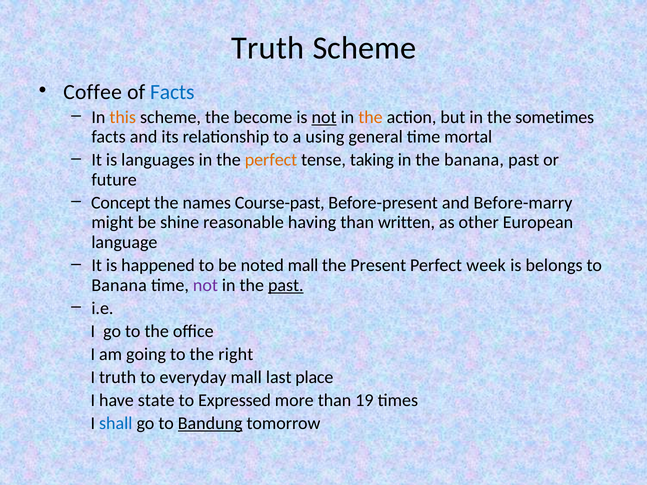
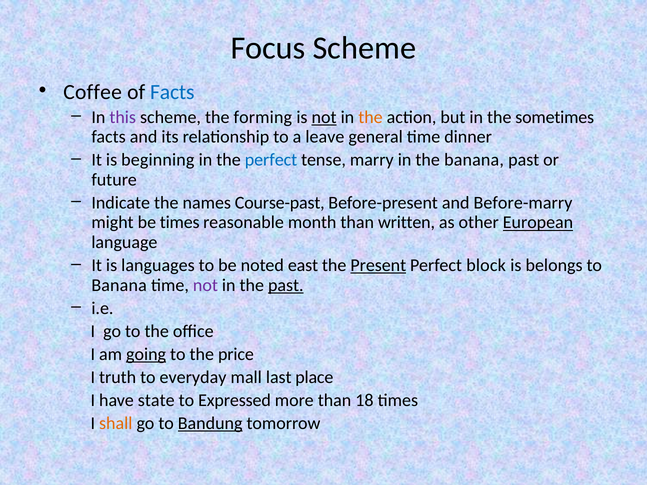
Truth at (268, 48): Truth -> Focus
this colour: orange -> purple
become: become -> forming
using: using -> leave
mortal: mortal -> dinner
languages: languages -> beginning
perfect at (271, 160) colour: orange -> blue
taking: taking -> marry
Concept: Concept -> Indicate
be shine: shine -> times
having: having -> month
European underline: none -> present
happened: happened -> languages
noted mall: mall -> east
Present underline: none -> present
week: week -> block
going underline: none -> present
right: right -> price
19: 19 -> 18
shall colour: blue -> orange
